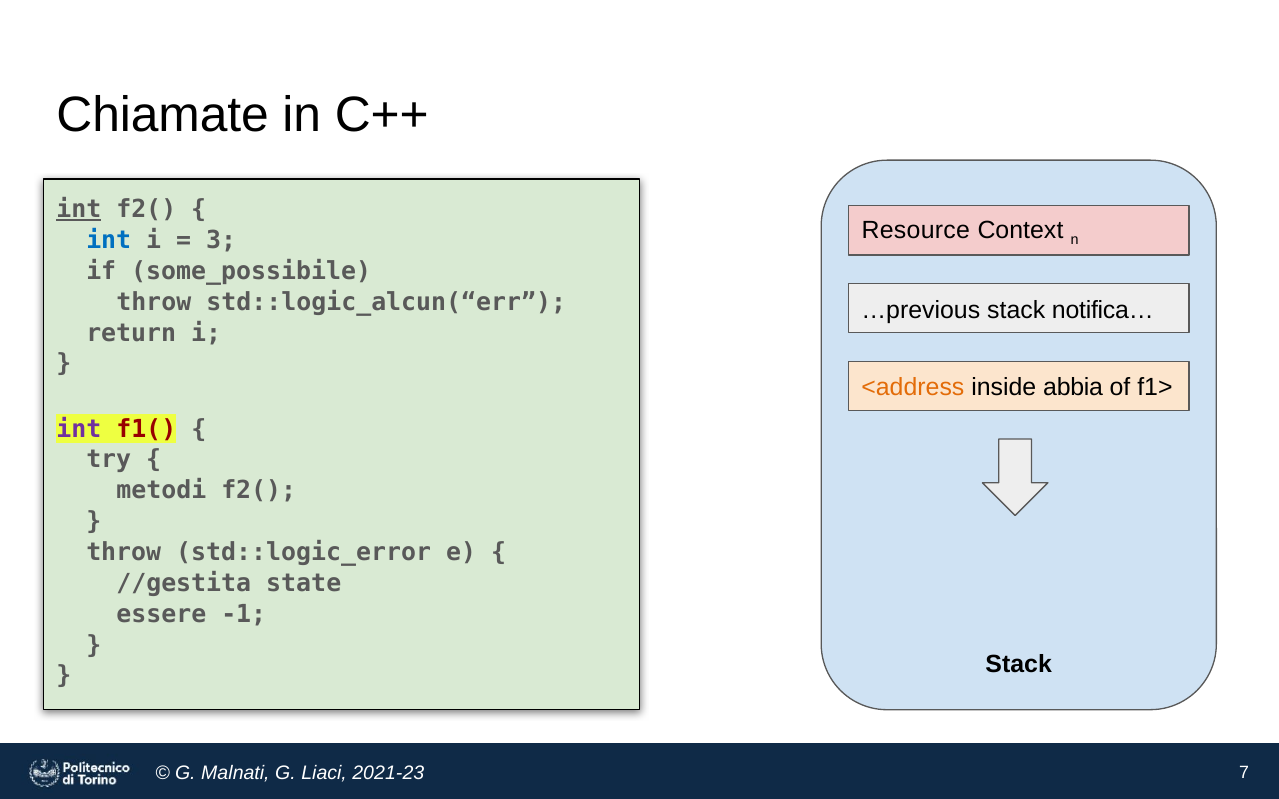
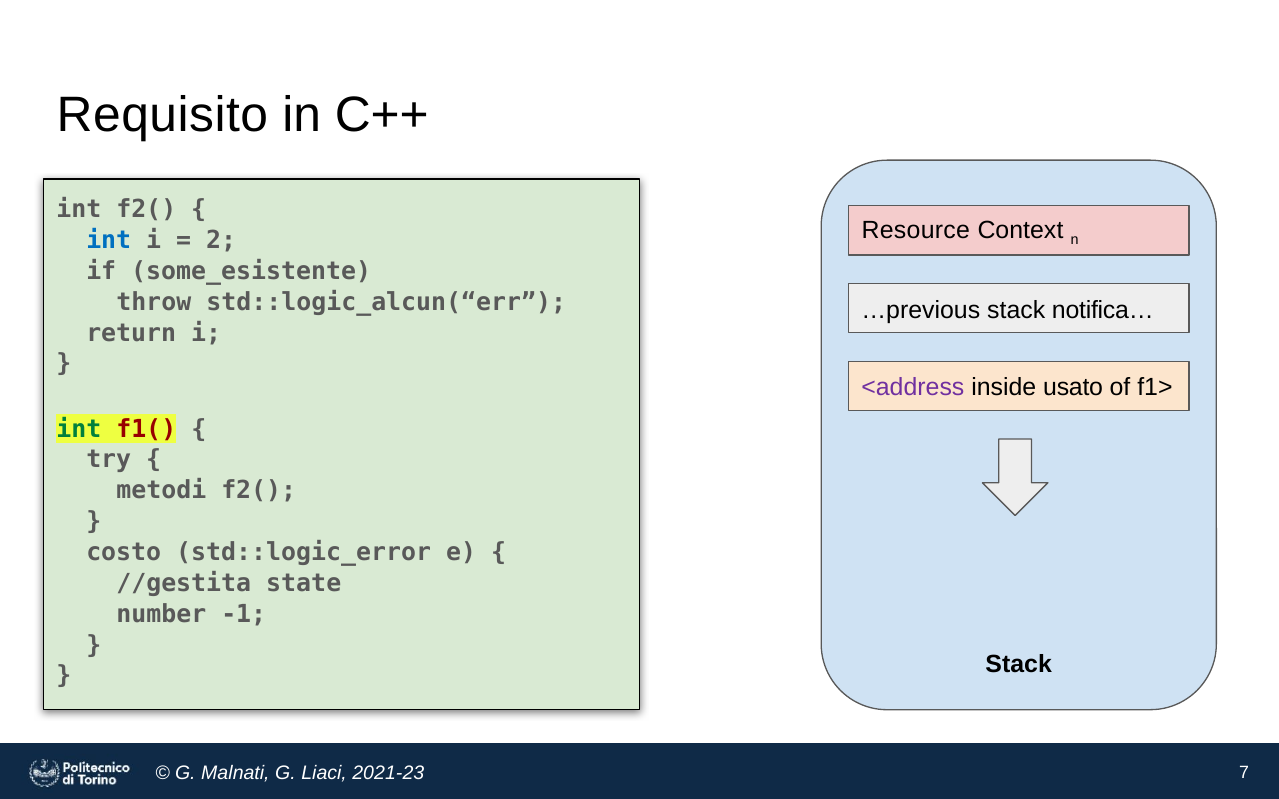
Chiamate: Chiamate -> Requisito
int at (79, 210) underline: present -> none
3: 3 -> 2
some_possibile: some_possibile -> some_esistente
<address colour: orange -> purple
abbia: abbia -> usato
int at (79, 429) colour: purple -> green
throw at (124, 553): throw -> costo
essere: essere -> number
